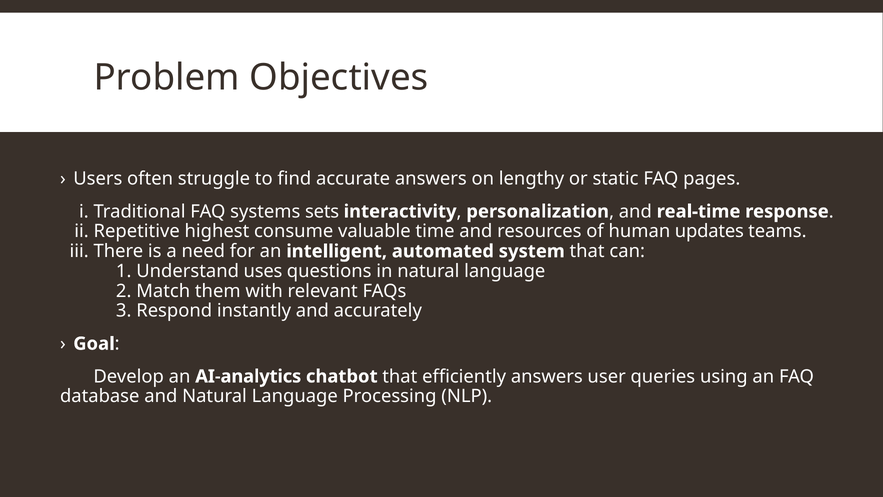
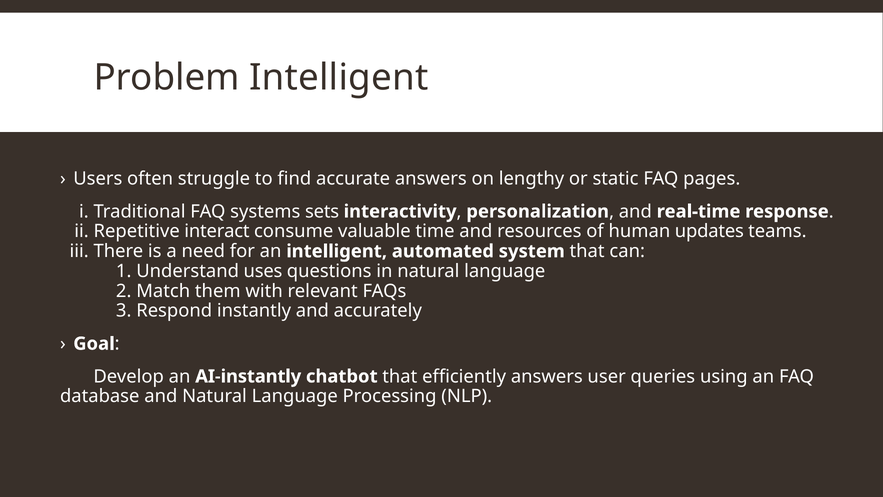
Problem Objectives: Objectives -> Intelligent
highest: highest -> interact
AI-analytics: AI-analytics -> AI-instantly
